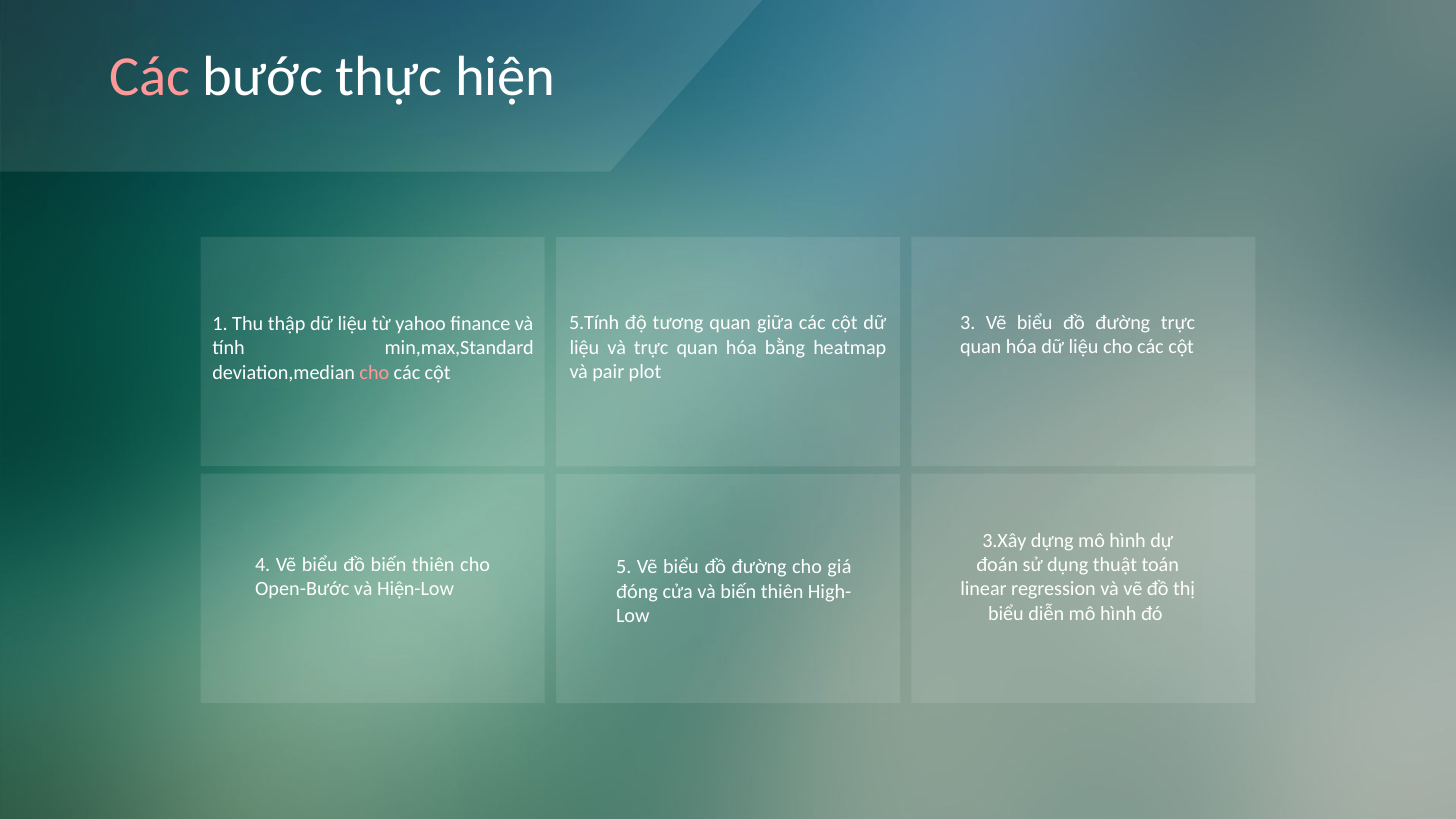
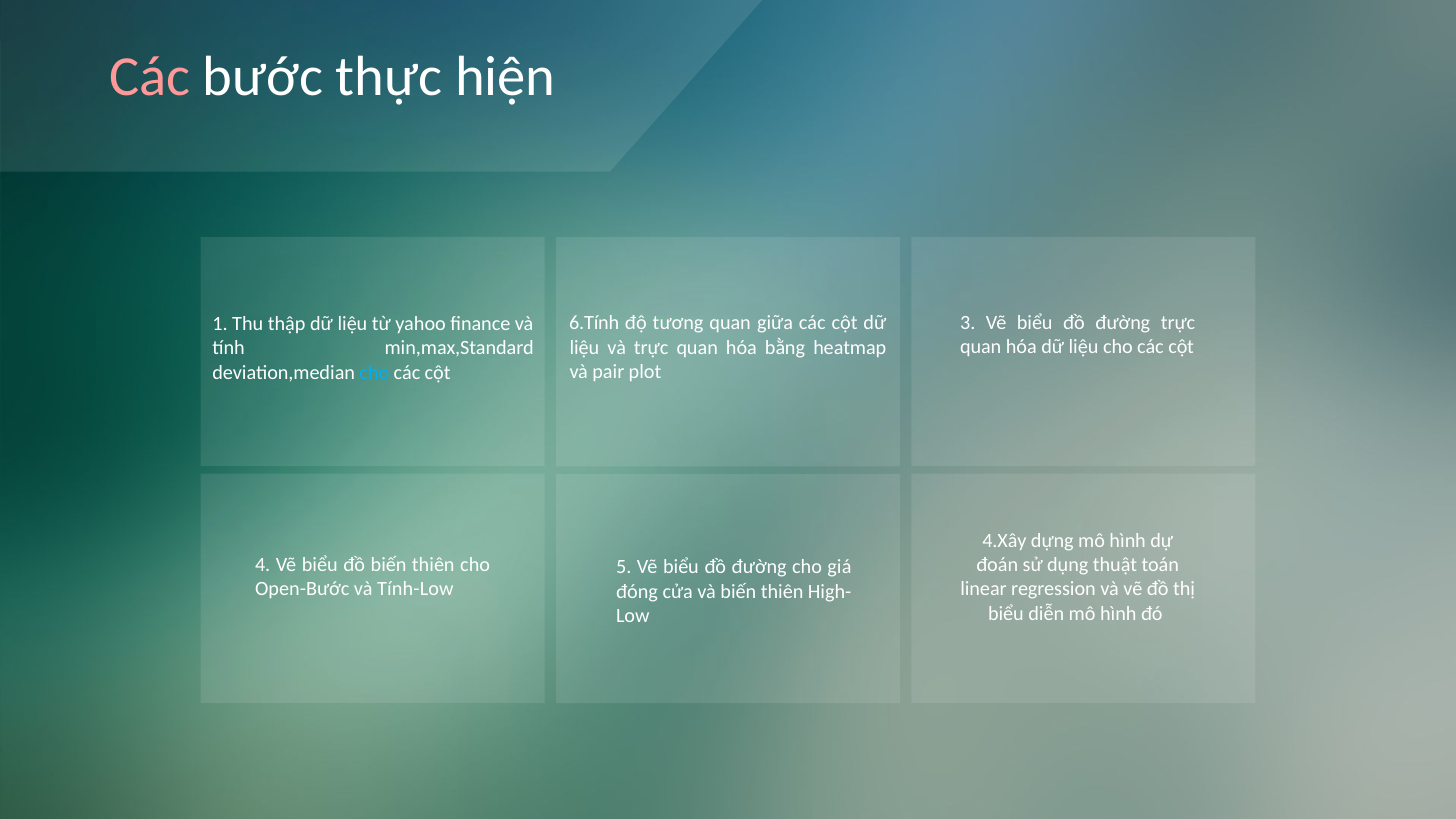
5.Tính: 5.Tính -> 6.Tính
cho at (374, 373) colour: pink -> light blue
3.Xây: 3.Xây -> 4.Xây
Hiện-Low: Hiện-Low -> Tính-Low
